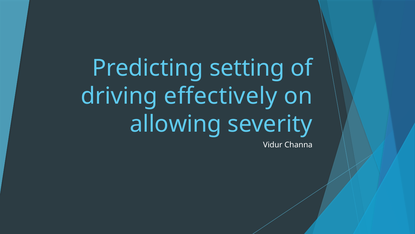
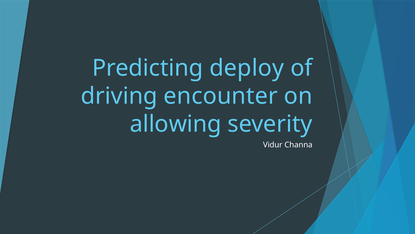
setting: setting -> deploy
effectively: effectively -> encounter
